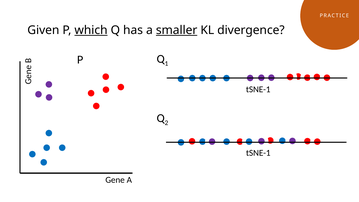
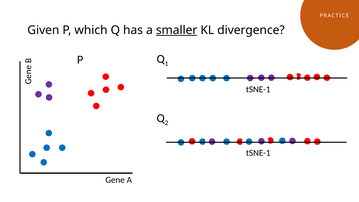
which underline: present -> none
